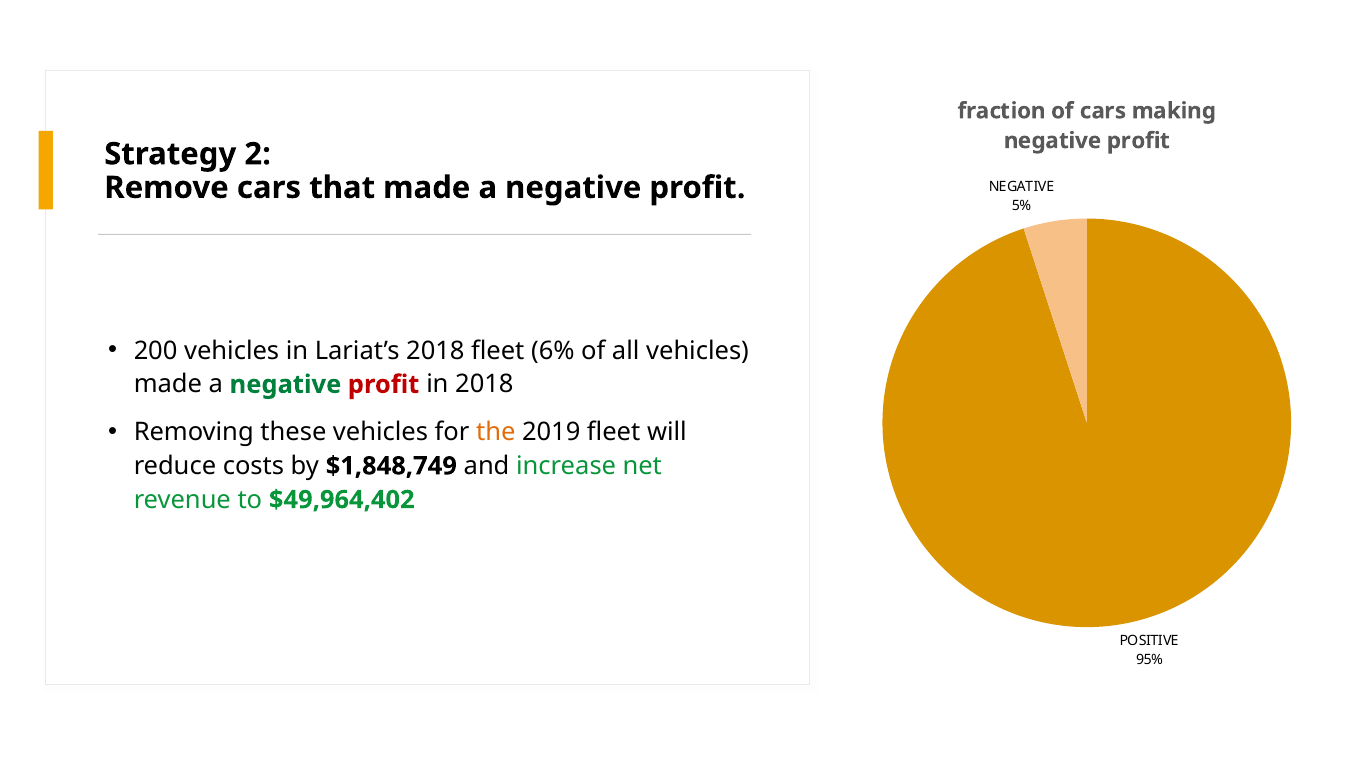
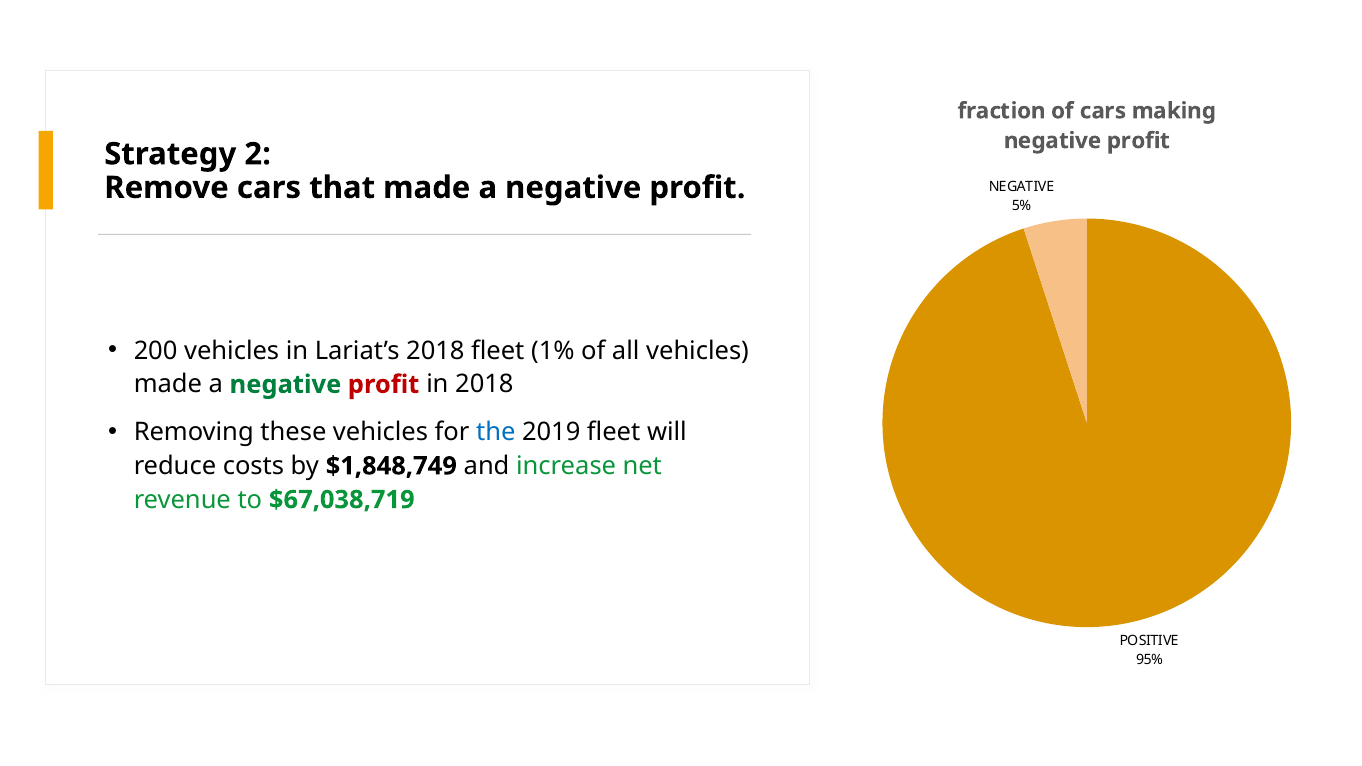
6%: 6% -> 1%
the colour: orange -> blue
$49,964,402: $49,964,402 -> $67,038,719
